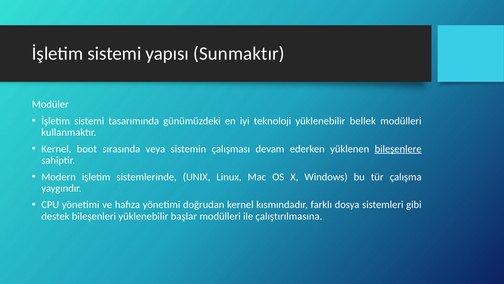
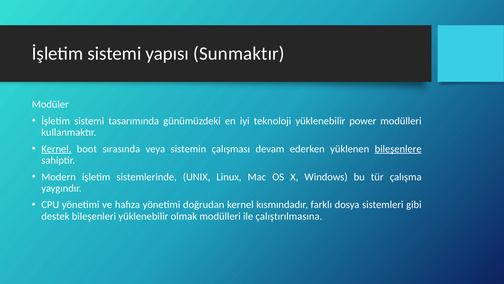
bellek: bellek -> power
Kernel at (56, 149) underline: none -> present
başlar: başlar -> olmak
